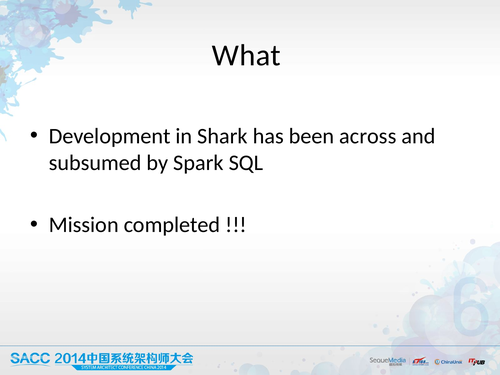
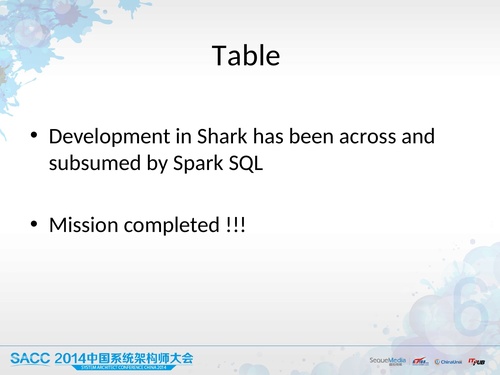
What: What -> Table
